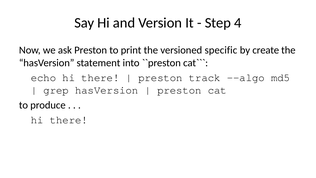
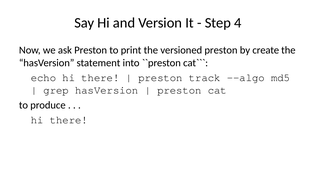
versioned specific: specific -> preston
